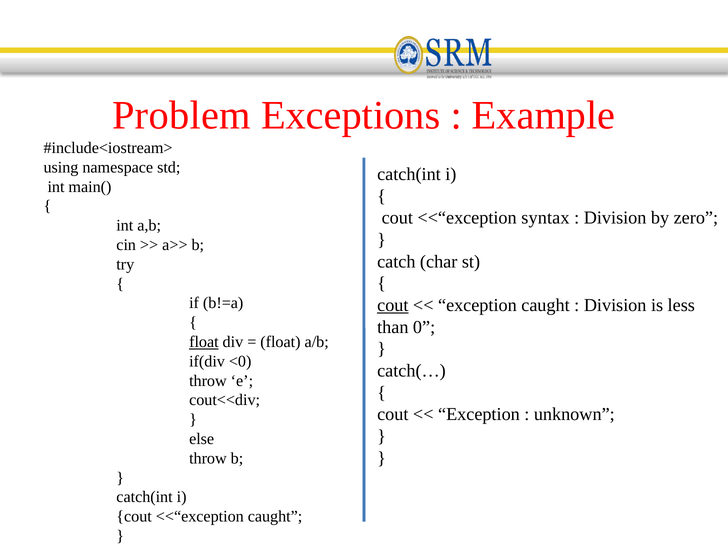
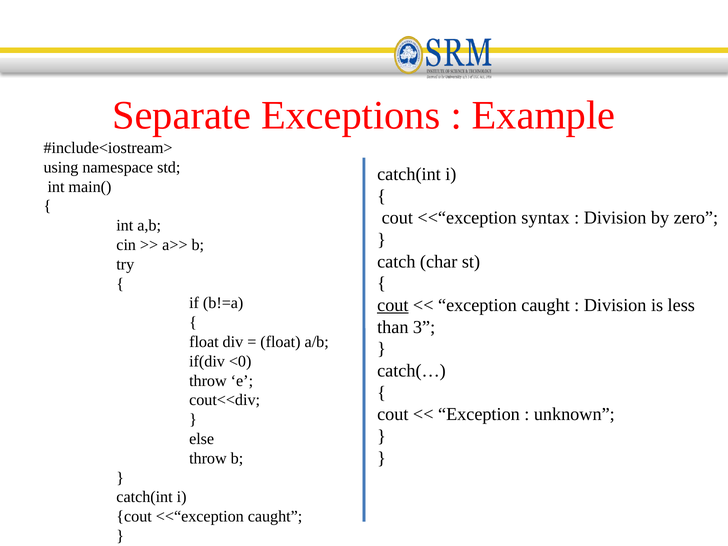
Problem: Problem -> Separate
0: 0 -> 3
float at (204, 342) underline: present -> none
